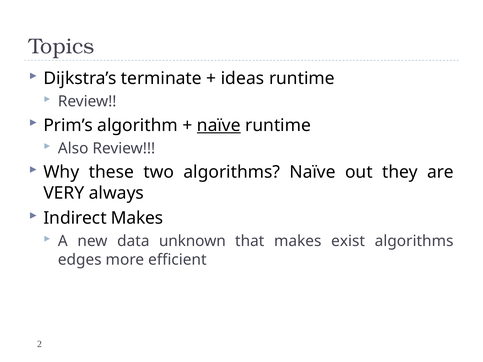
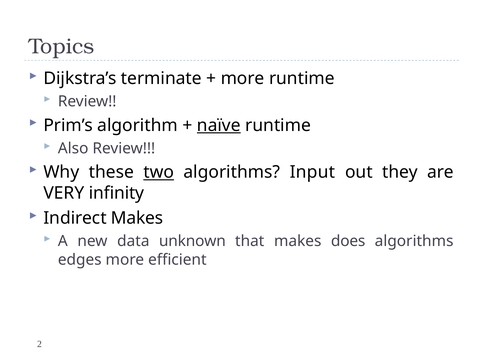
ideas at (243, 79): ideas -> more
two underline: none -> present
algorithms Naïve: Naïve -> Input
always: always -> infinity
exist: exist -> does
